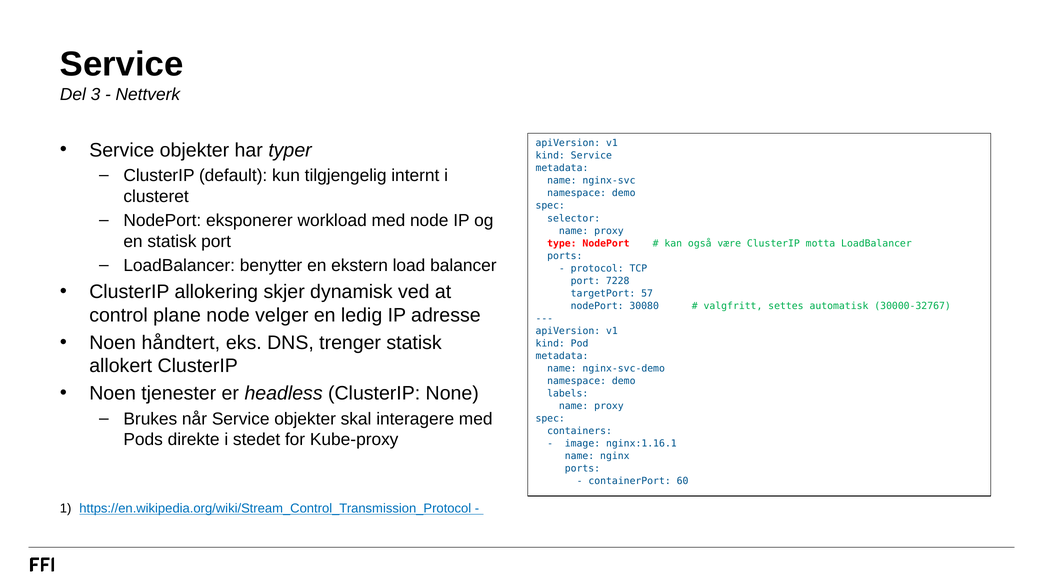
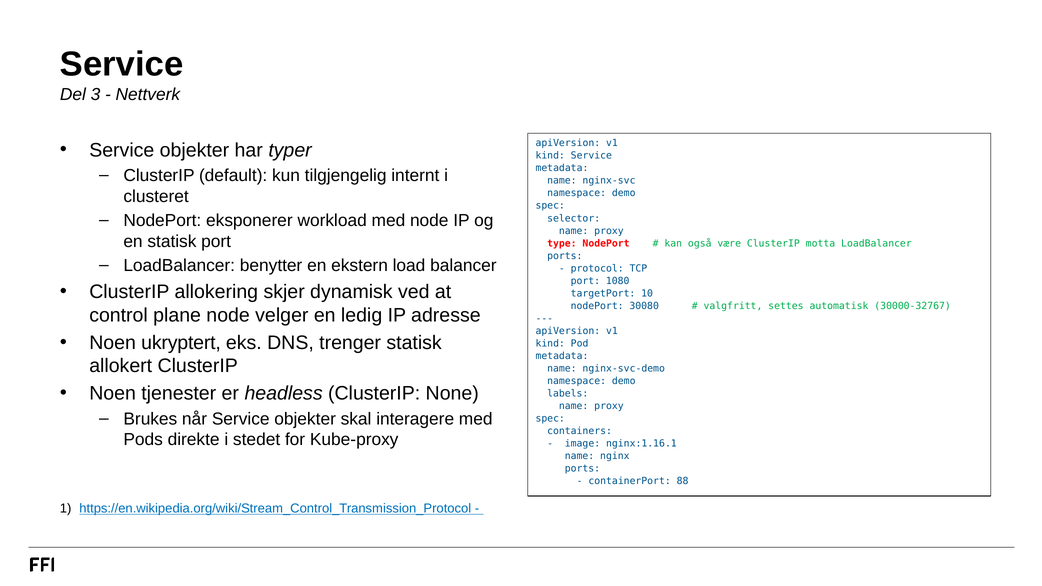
7228: 7228 -> 1080
57: 57 -> 10
håndtert: håndtert -> ukryptert
60: 60 -> 88
